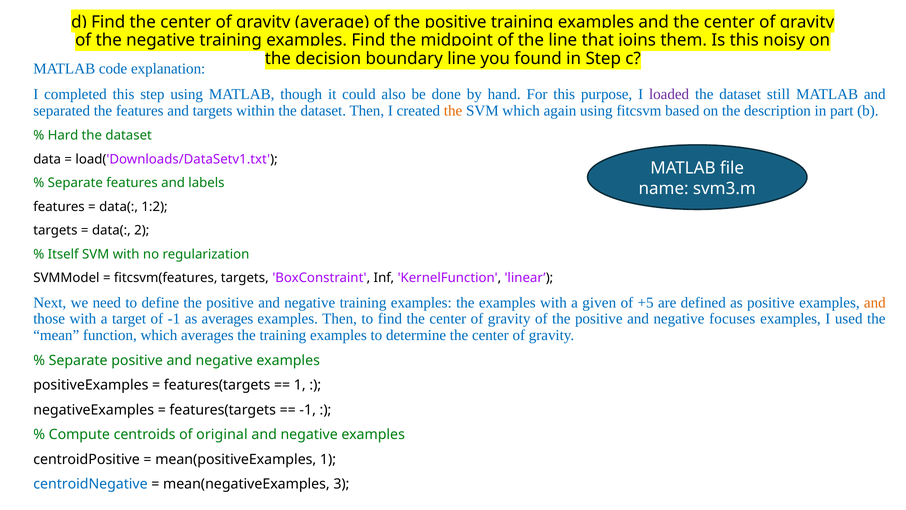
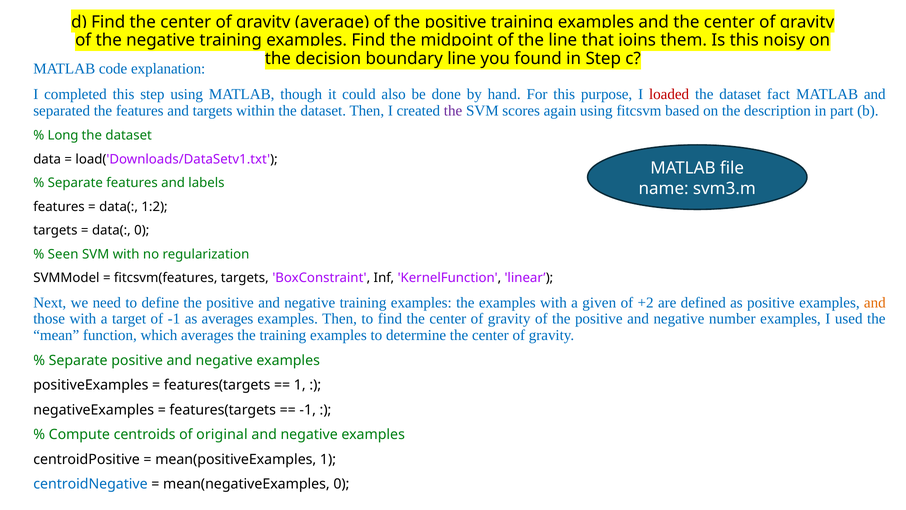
loaded colour: purple -> red
still: still -> fact
the at (453, 111) colour: orange -> purple
SVM which: which -> scores
Hard: Hard -> Long
data( 2: 2 -> 0
Itself: Itself -> Seen
+5: +5 -> +2
focuses: focuses -> number
mean(negativeExamples 3: 3 -> 0
